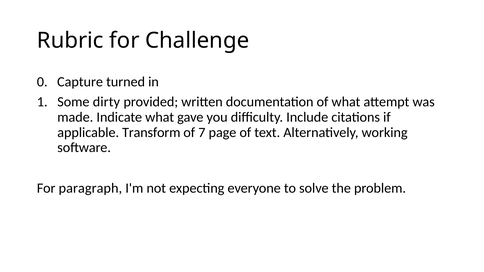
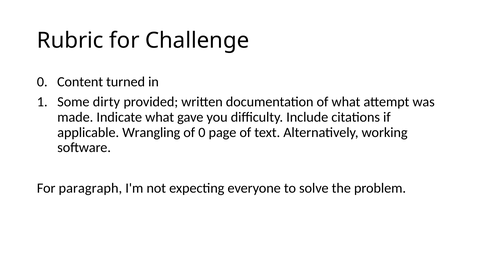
Capture: Capture -> Content
Transform: Transform -> Wrangling
of 7: 7 -> 0
